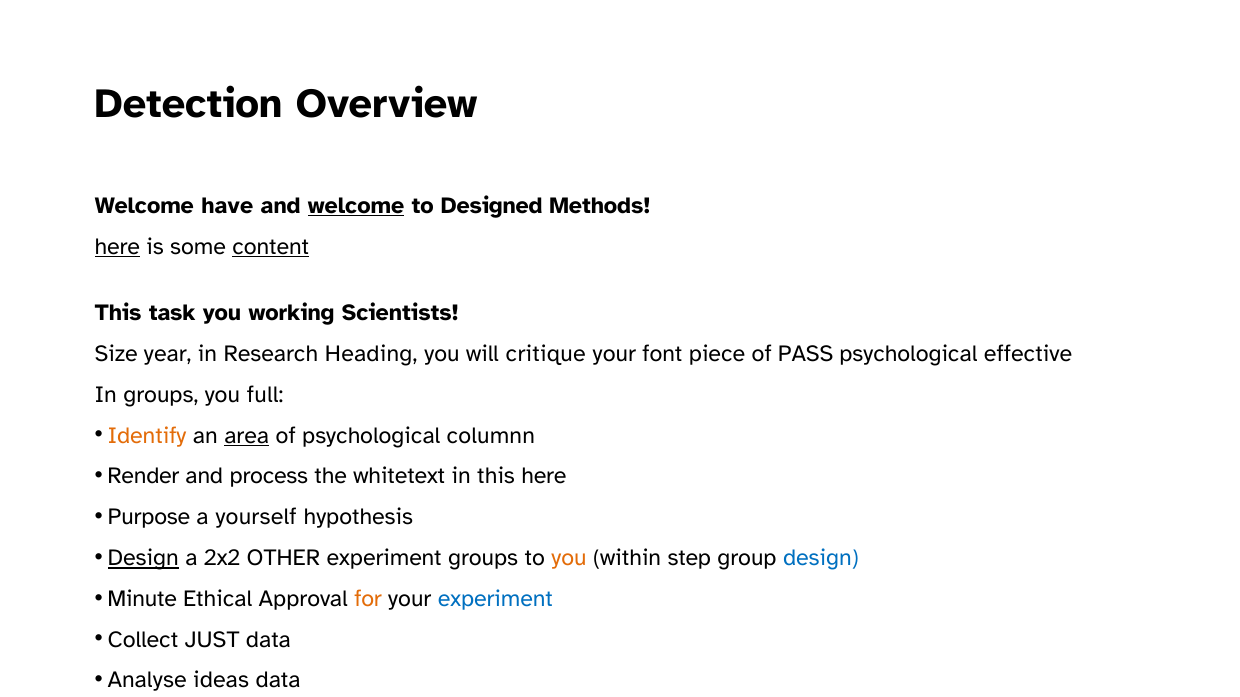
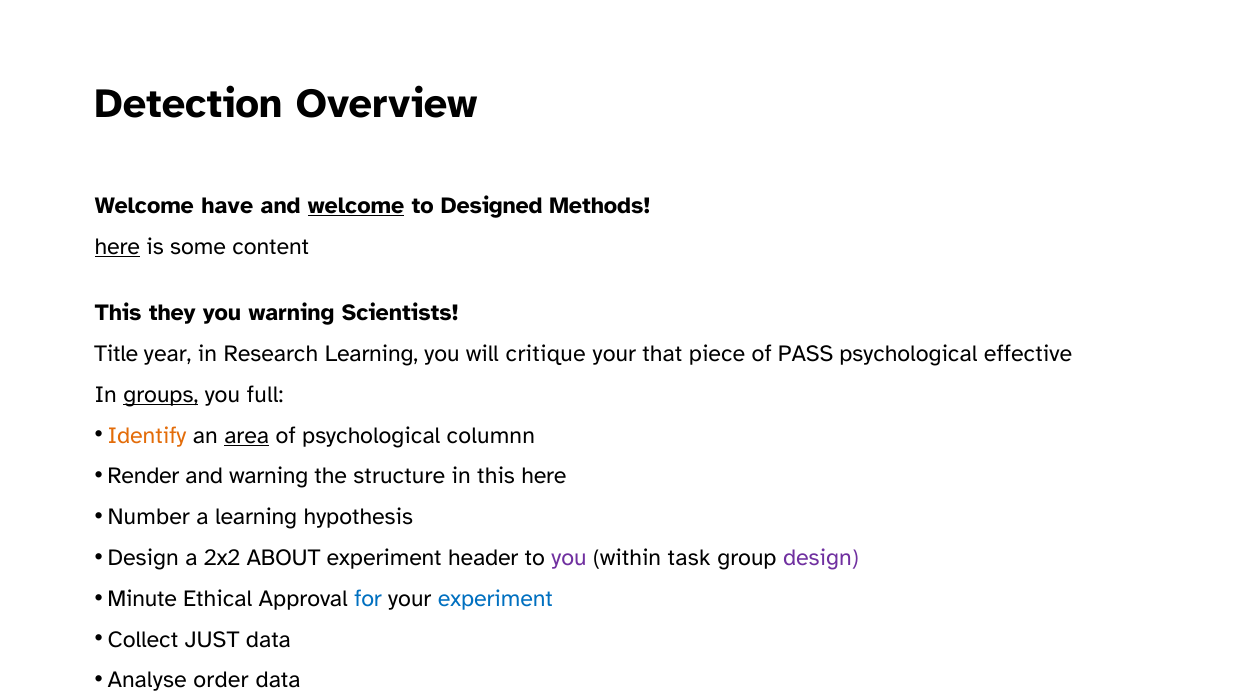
content underline: present -> none
task: task -> they
you working: working -> warning
Size: Size -> Title
Research Heading: Heading -> Learning
your font: font -> that
groups at (161, 395) underline: none -> present
and process: process -> warning
the whitetext: whitetext -> structure
Purpose at (149, 517): Purpose -> Number
a yourself: yourself -> learning
Design at (143, 558) underline: present -> none
2x2 OTHER: OTHER -> ABOUT
experiment groups: groups -> header
you at (569, 558) colour: orange -> purple
within step: step -> task
design at (821, 558) colour: blue -> purple
for at (368, 599) colour: orange -> blue
Analyse ideas: ideas -> order
